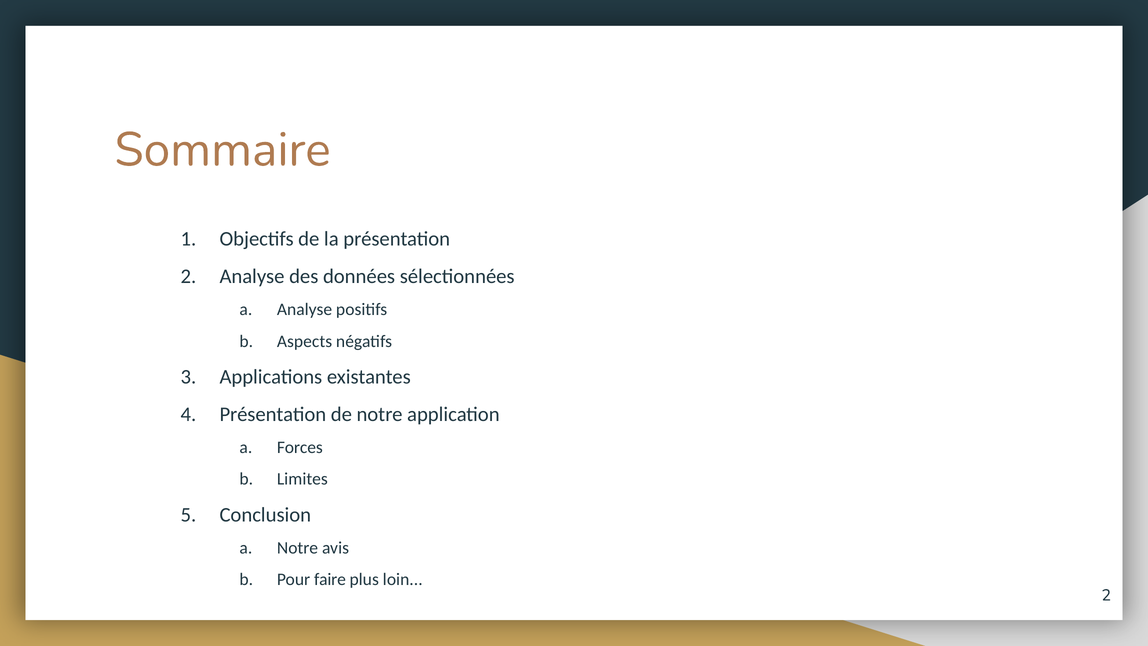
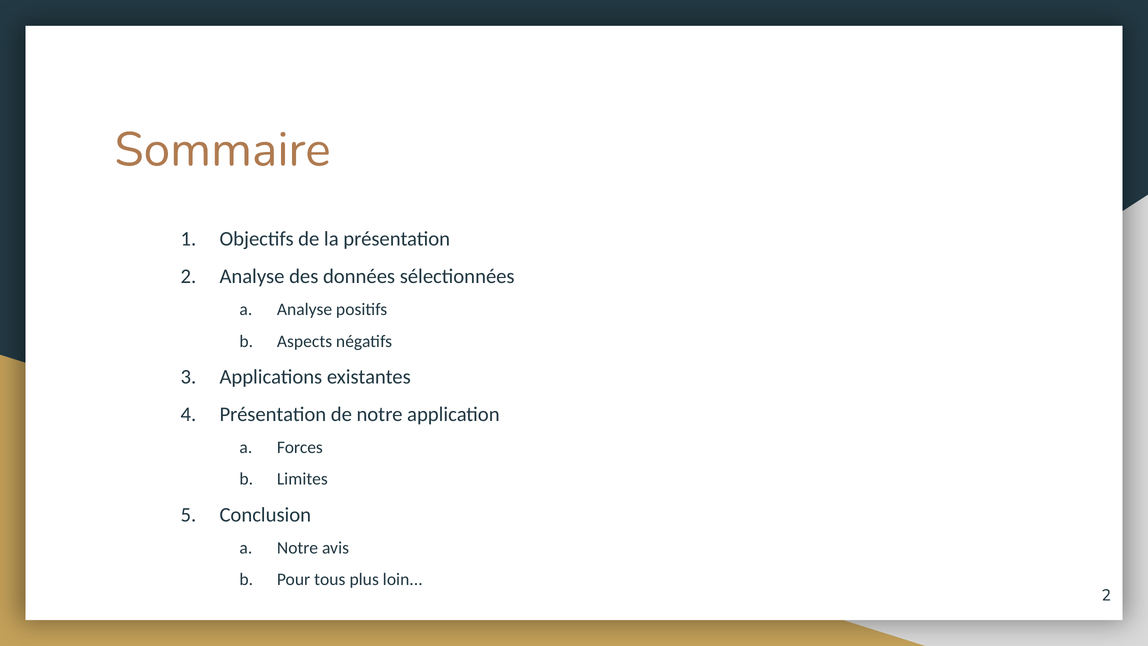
faire: faire -> tous
